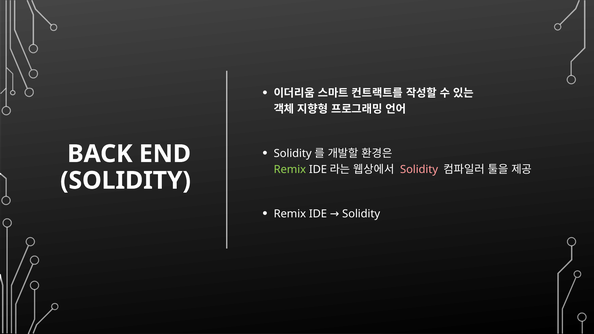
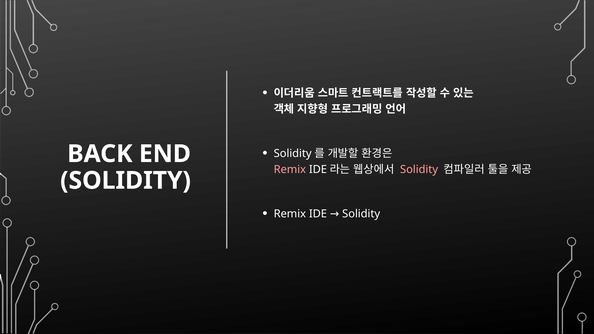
Remix at (290, 170) colour: light green -> pink
